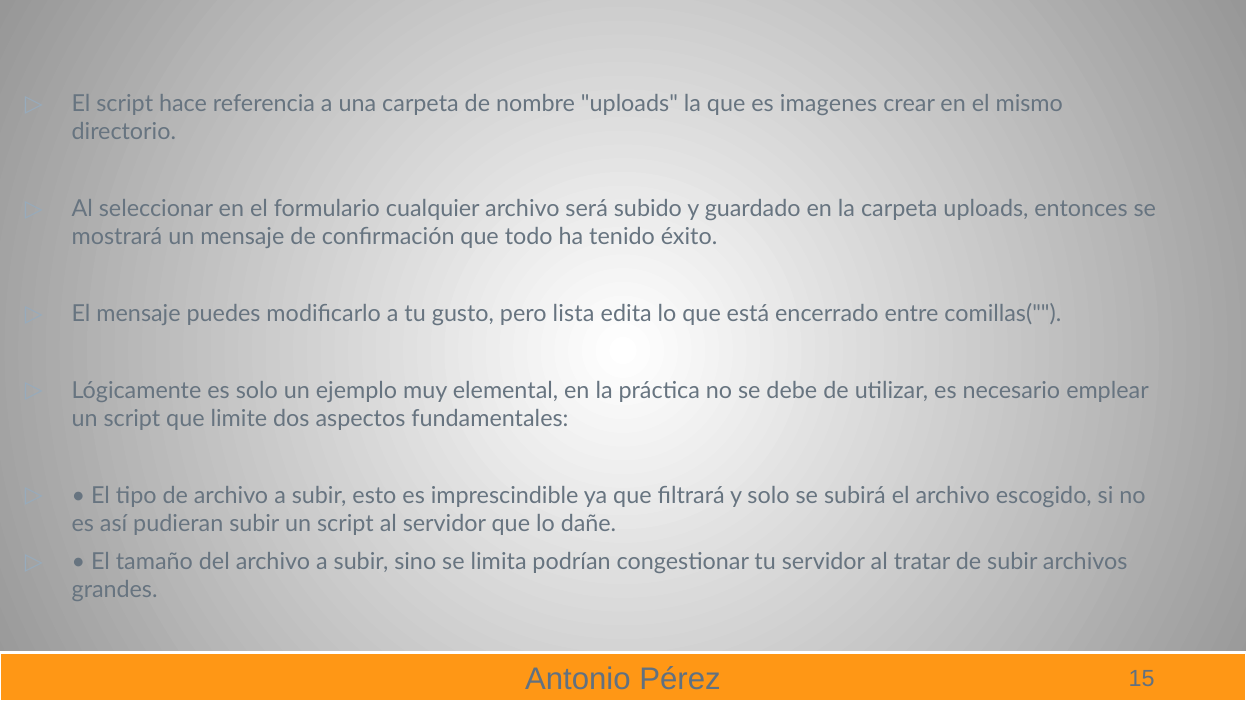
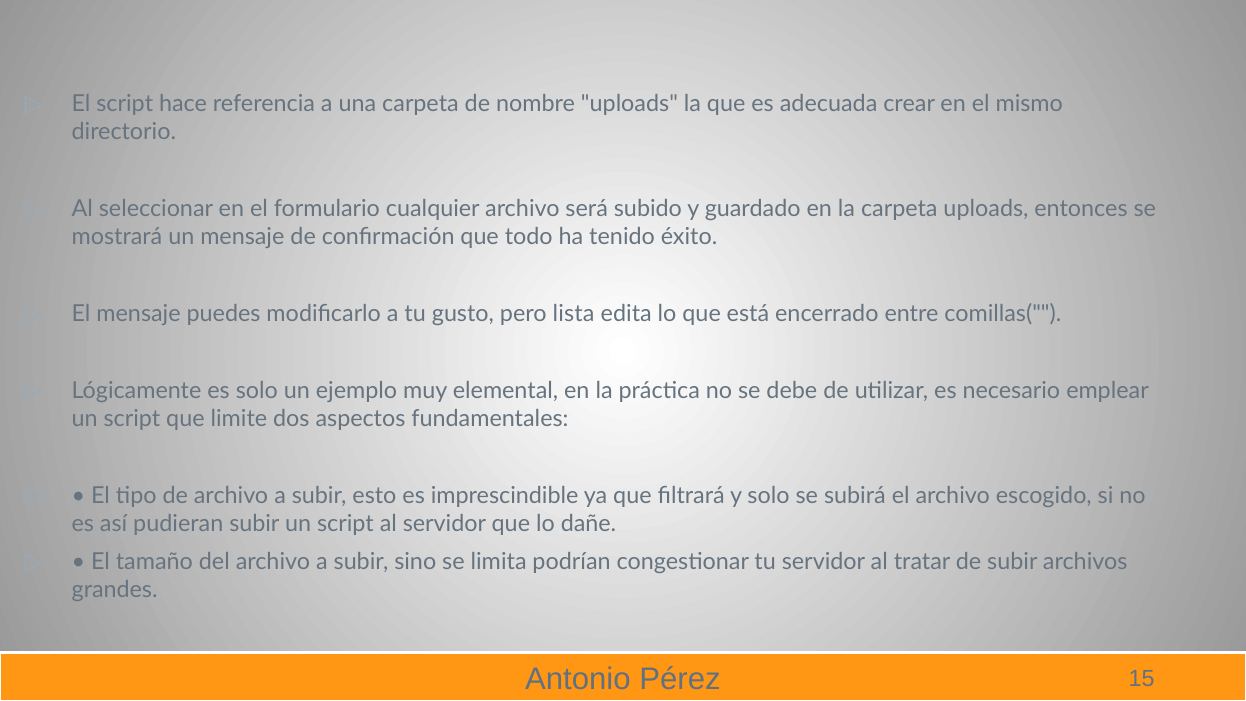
imagenes: imagenes -> adecuada
